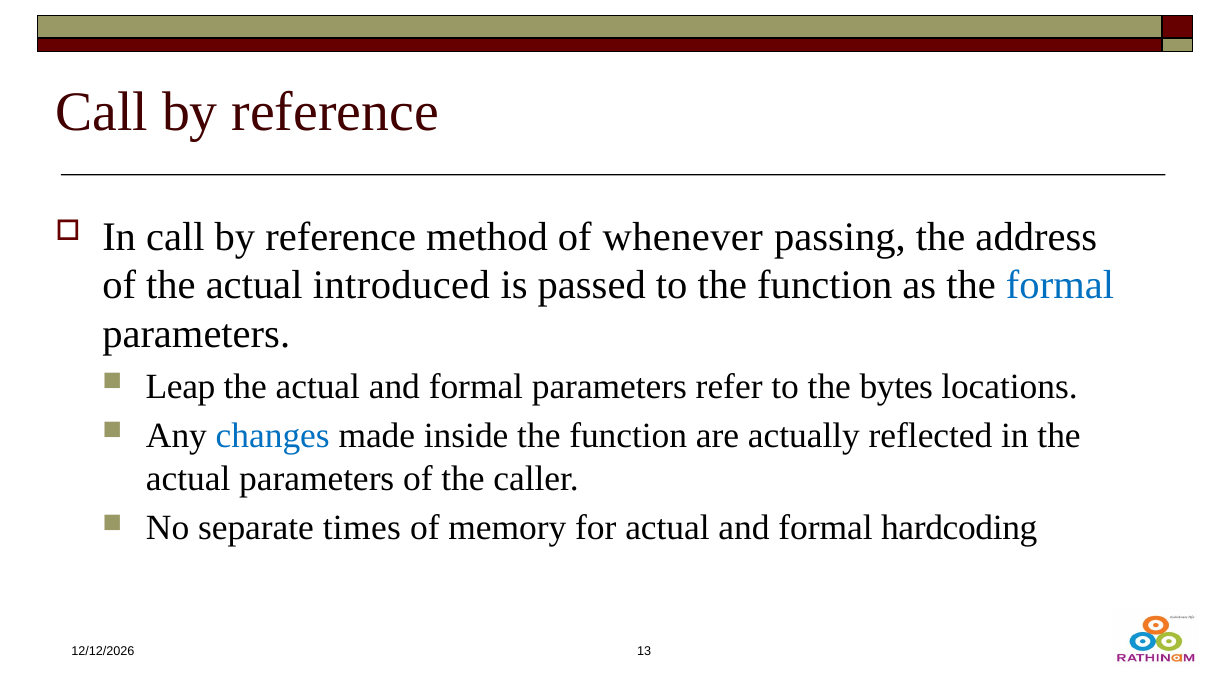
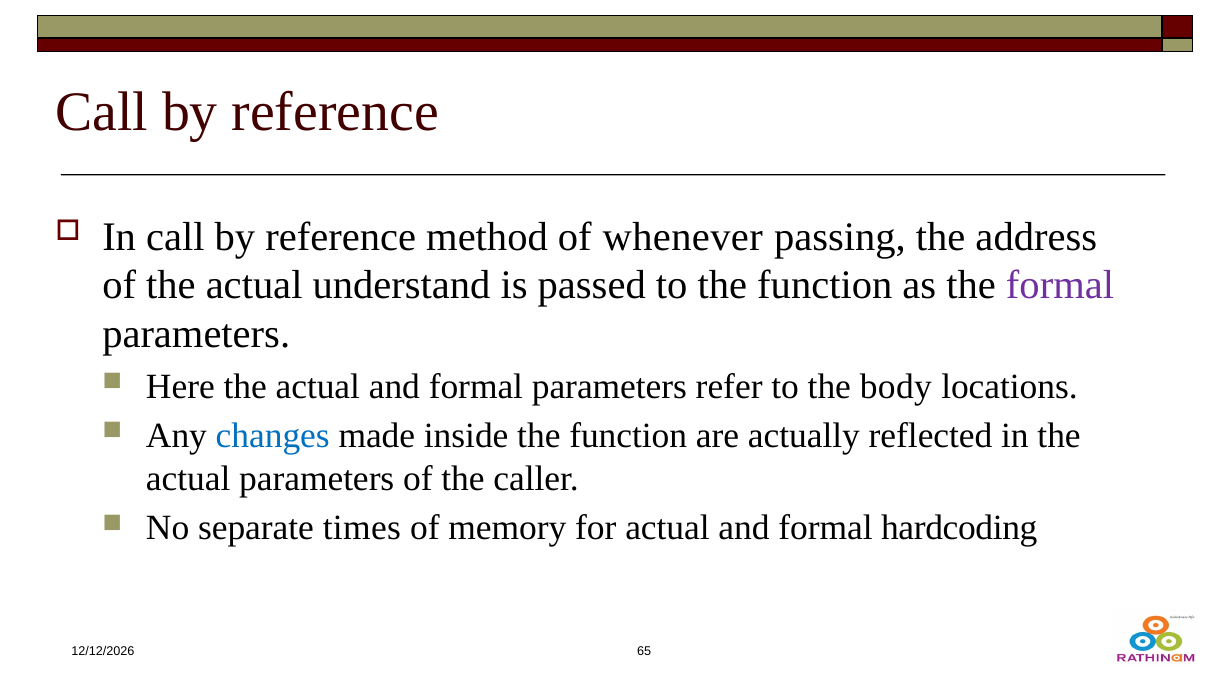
introduced: introduced -> understand
formal at (1060, 285) colour: blue -> purple
Leap: Leap -> Here
bytes: bytes -> body
13: 13 -> 65
